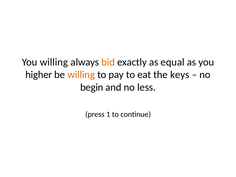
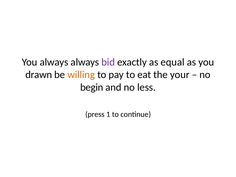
You willing: willing -> always
bid colour: orange -> purple
higher: higher -> drawn
keys: keys -> your
